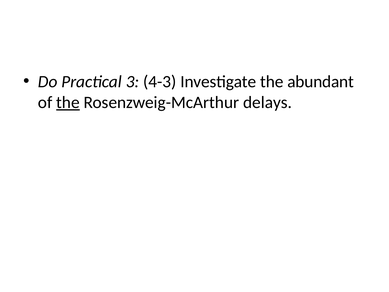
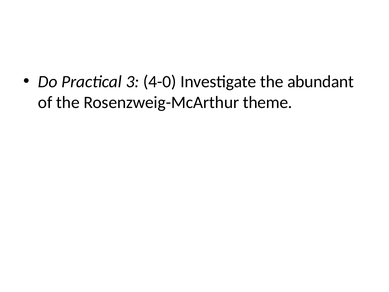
4-3: 4-3 -> 4-0
the at (68, 102) underline: present -> none
delays: delays -> theme
